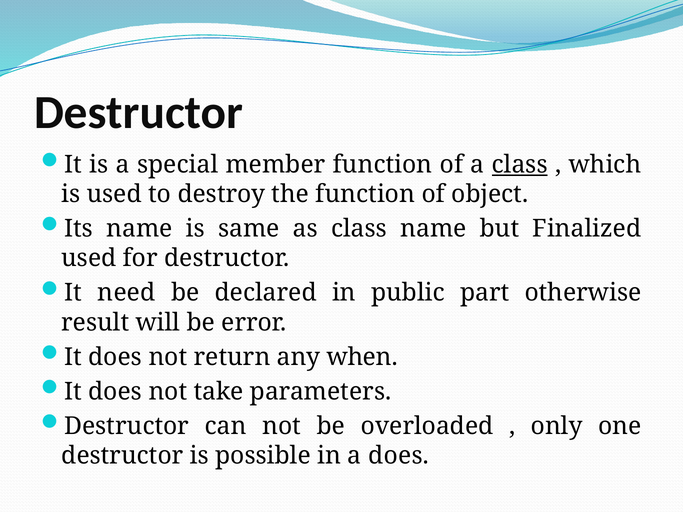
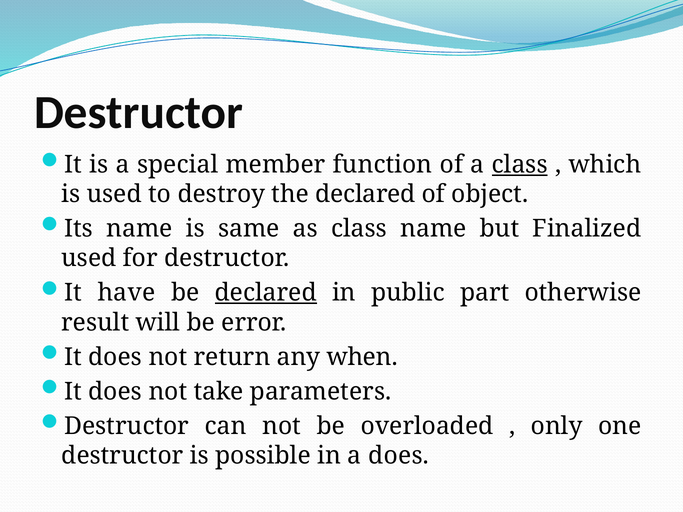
the function: function -> declared
need: need -> have
declared at (266, 293) underline: none -> present
